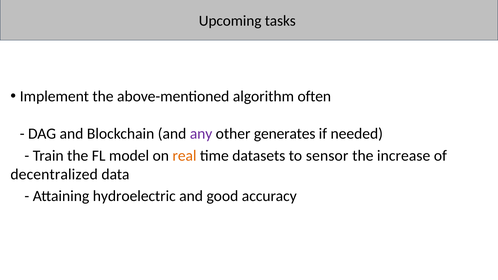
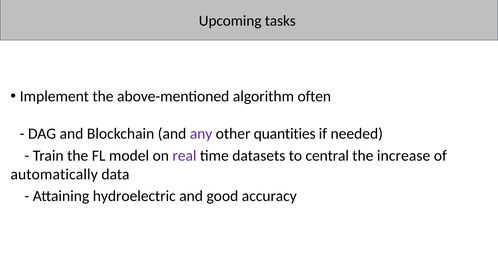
generates: generates -> quantities
real colour: orange -> purple
sensor: sensor -> central
decentralized: decentralized -> automatically
